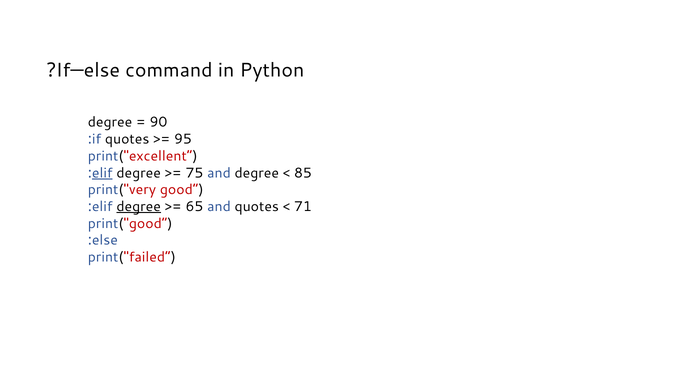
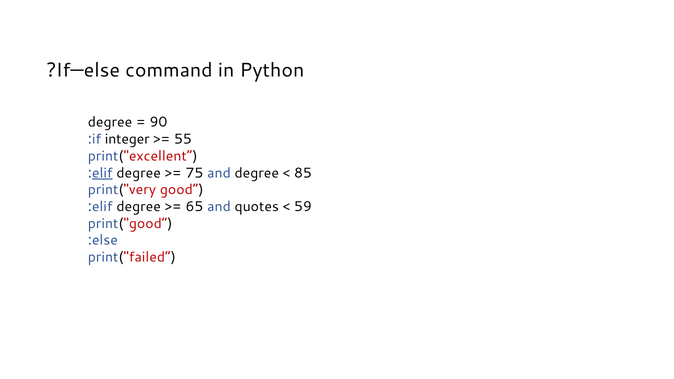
if quotes: quotes -> integer
95: 95 -> 55
degree at (139, 207) underline: present -> none
71: 71 -> 59
